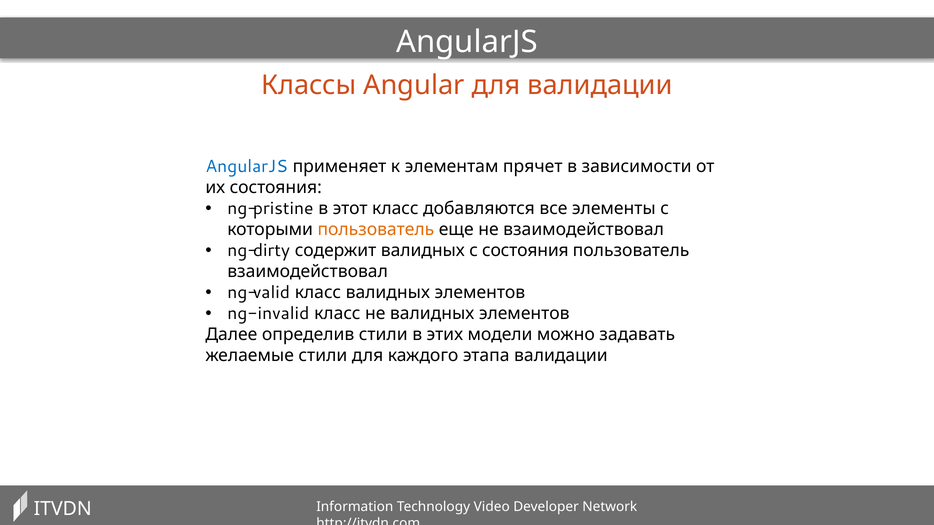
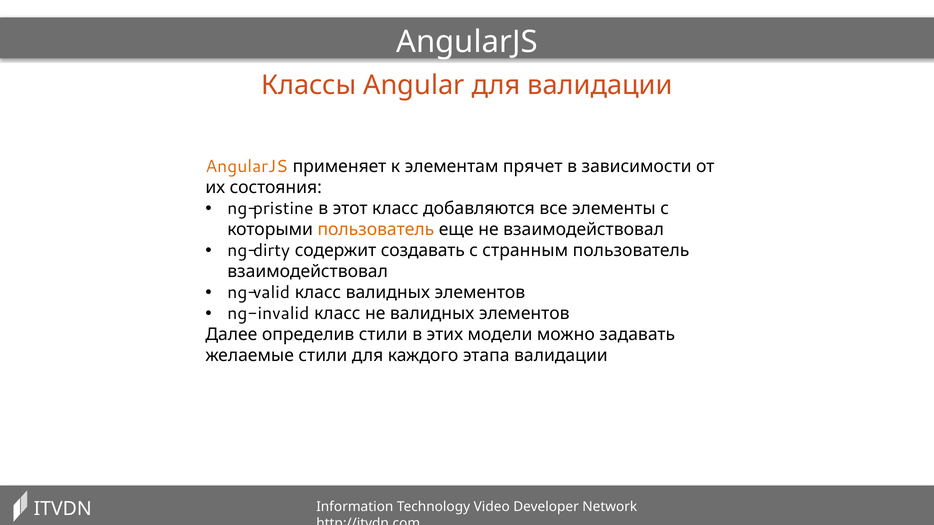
AngularJS at (247, 167) colour: blue -> orange
содержит валидных: валидных -> создавать
с состояния: состояния -> странным
